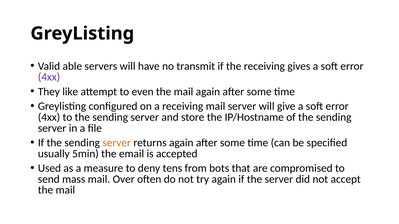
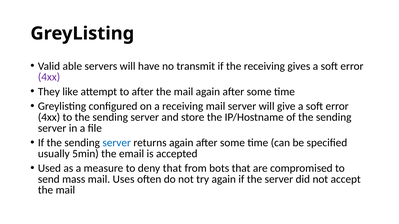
to even: even -> after
server at (117, 143) colour: orange -> blue
deny tens: tens -> that
Over: Over -> Uses
